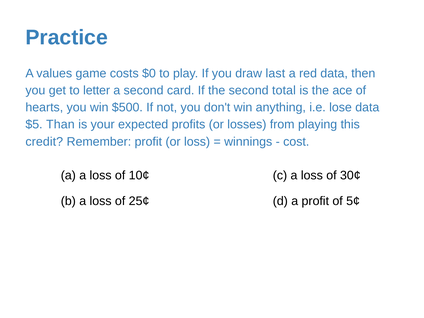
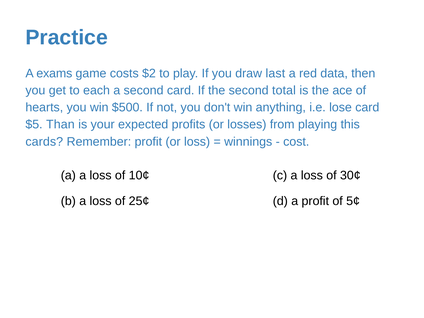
values: values -> exams
$0: $0 -> $2
letter: letter -> each
lose data: data -> card
credit: credit -> cards
